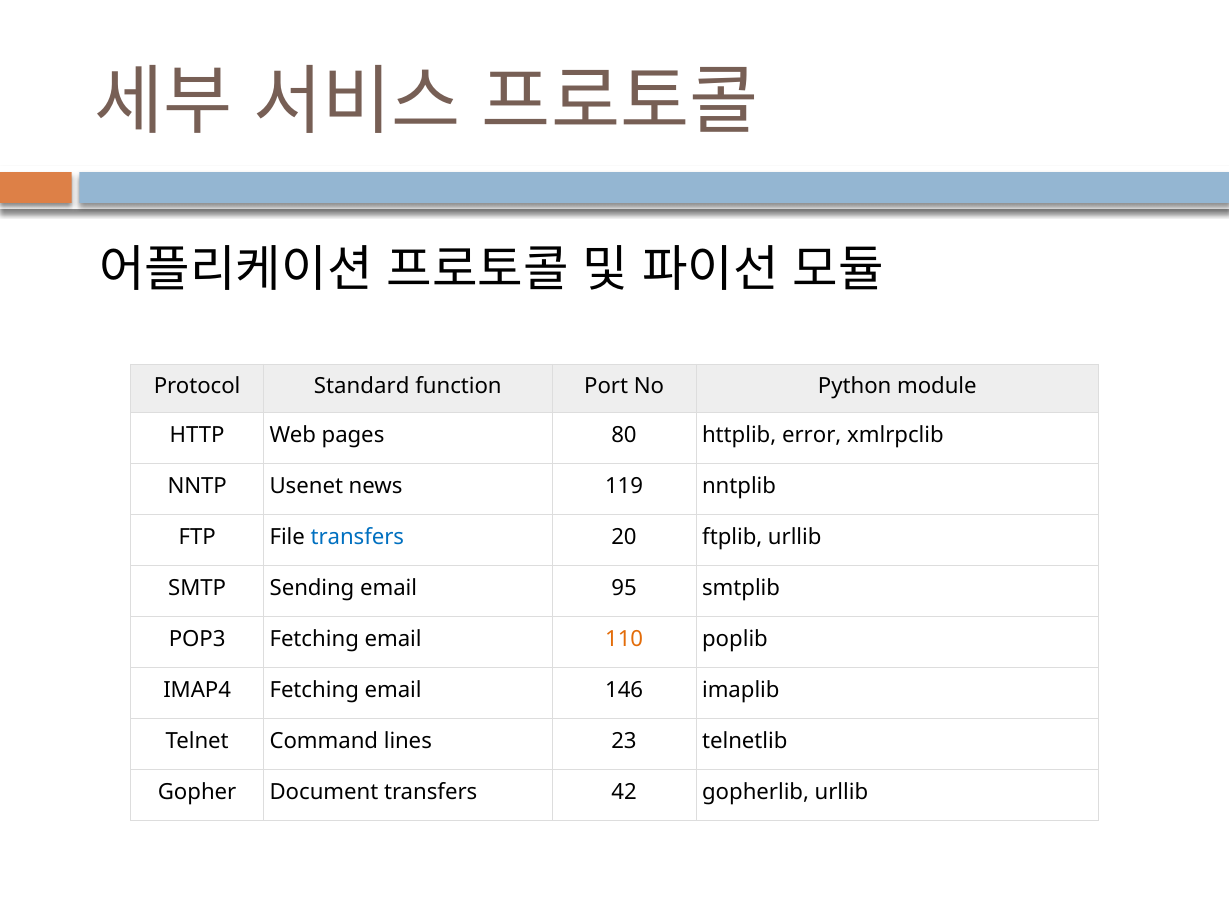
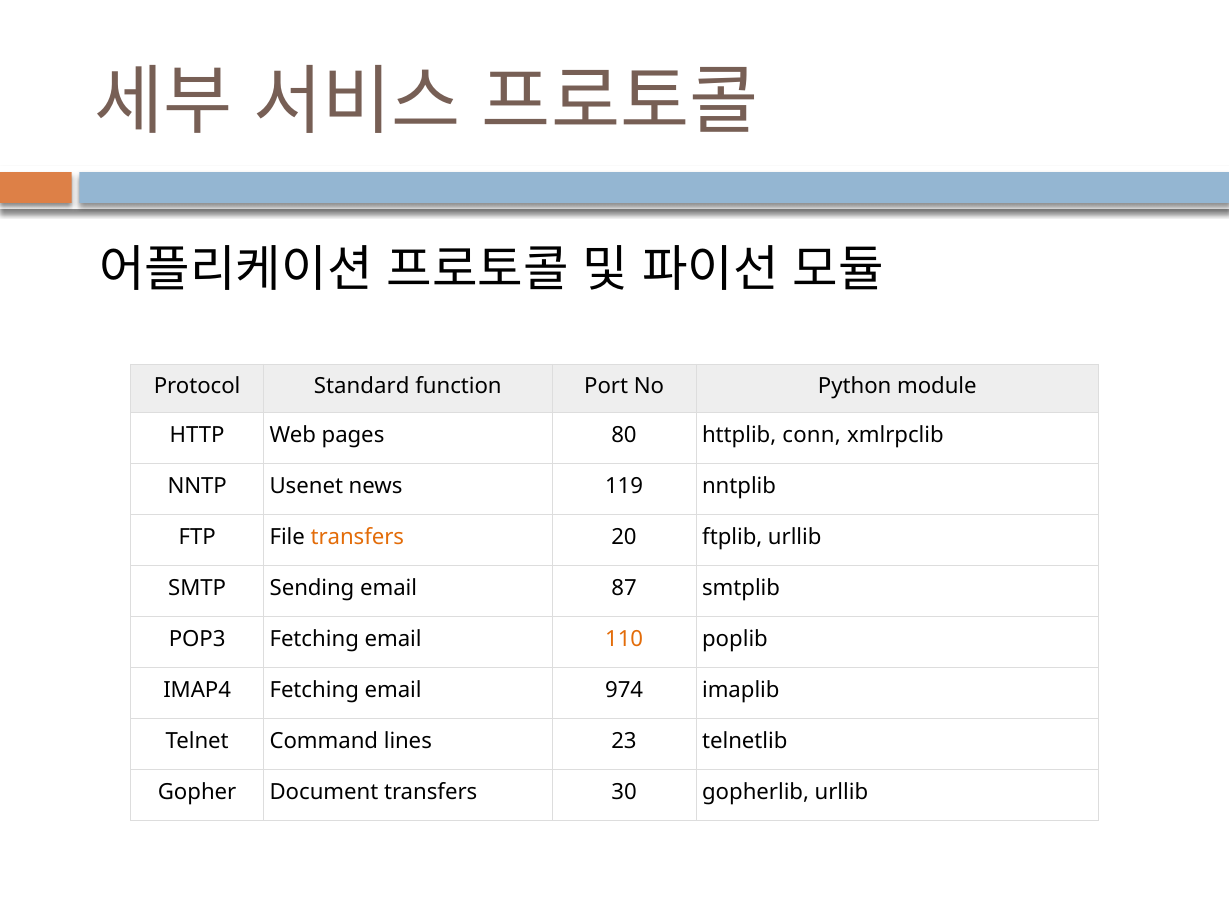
error: error -> conn
transfers at (357, 537) colour: blue -> orange
95: 95 -> 87
146: 146 -> 974
42: 42 -> 30
